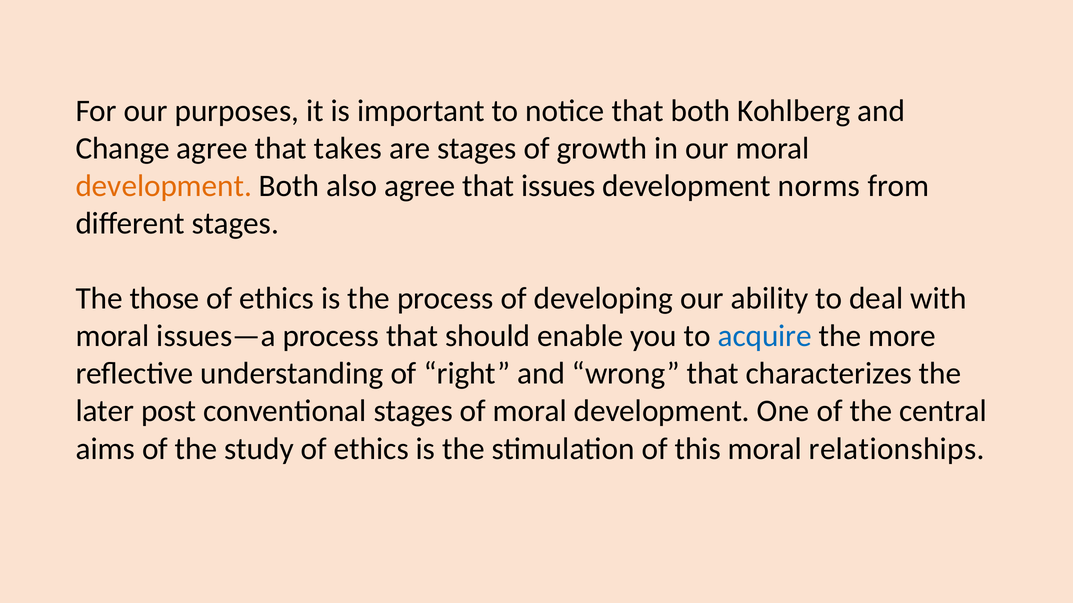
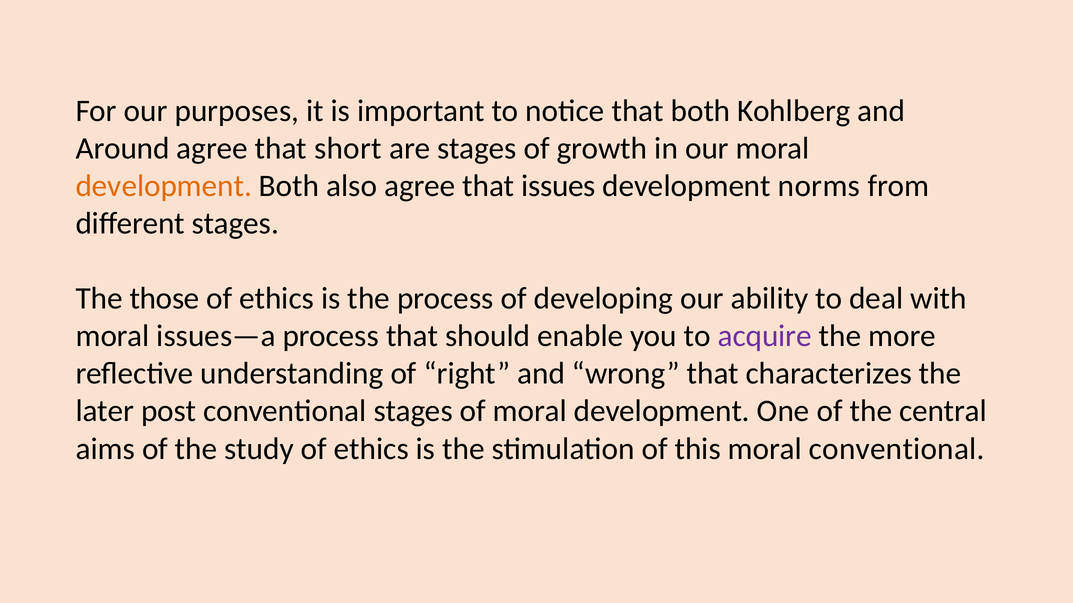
Change: Change -> Around
takes: takes -> short
acquire colour: blue -> purple
moral relationships: relationships -> conventional
